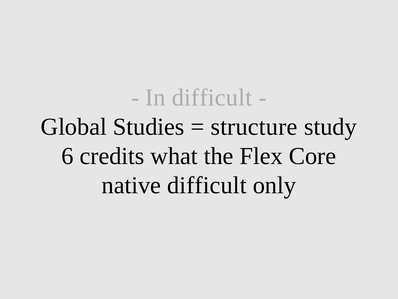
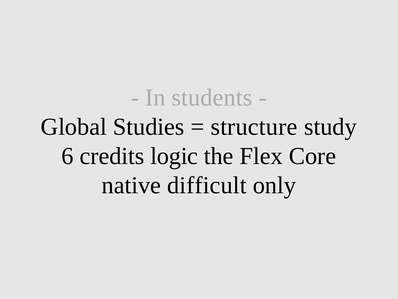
In difficult: difficult -> students
what: what -> logic
